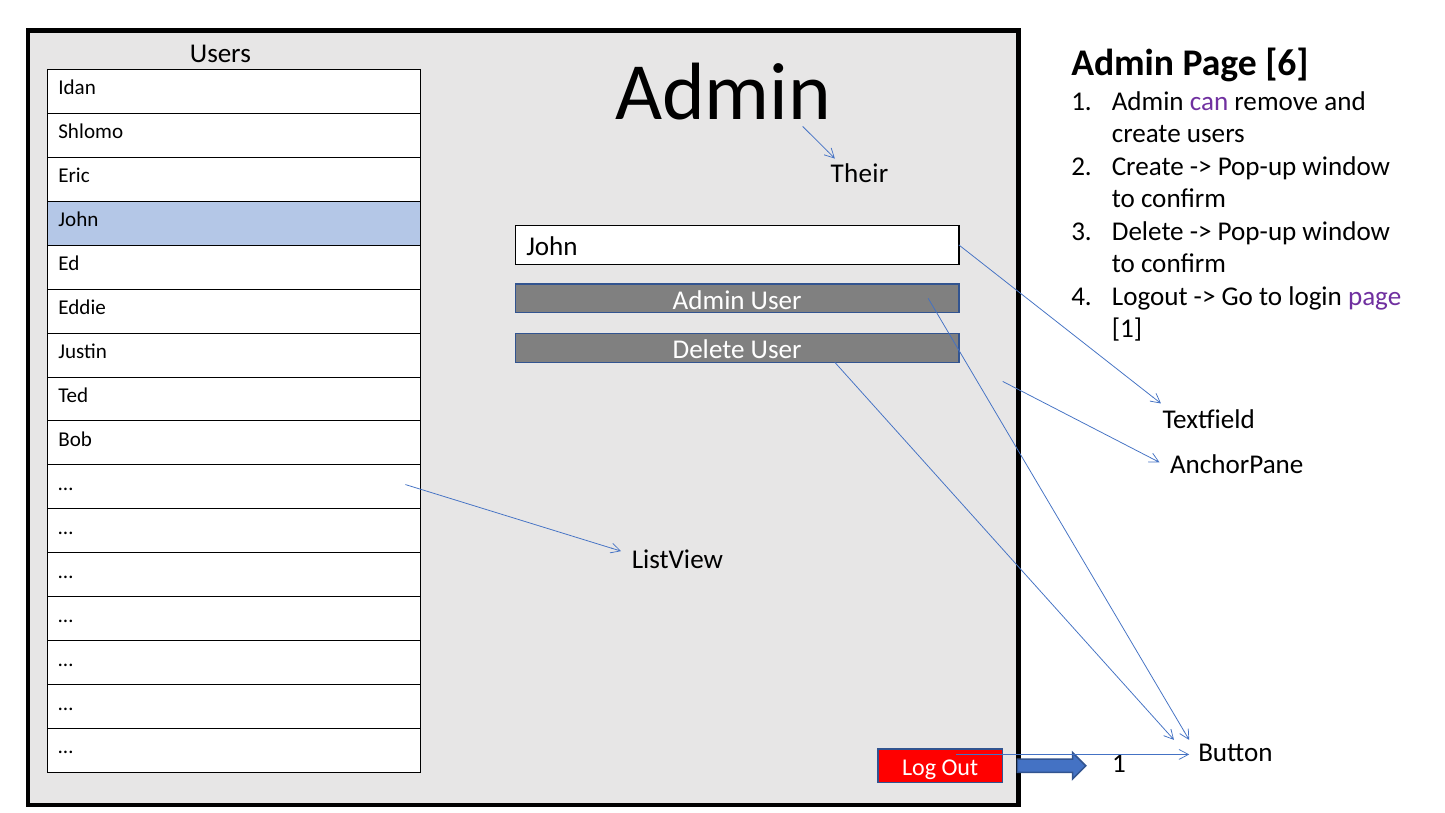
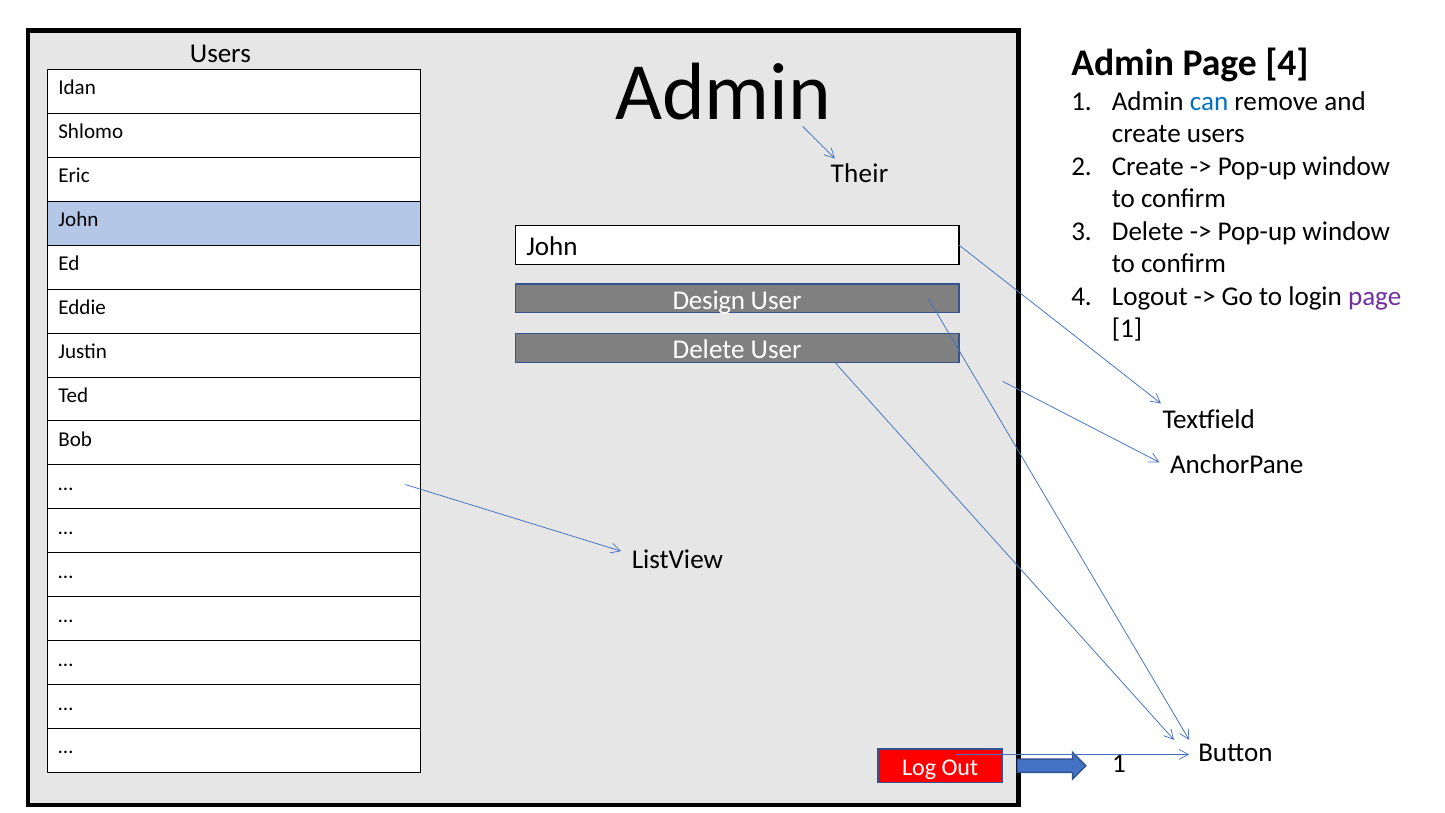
Page 6: 6 -> 4
can colour: purple -> blue
Admin at (709, 300): Admin -> Design
